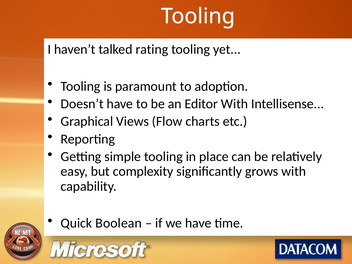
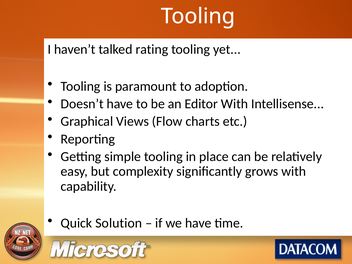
Boolean: Boolean -> Solution
